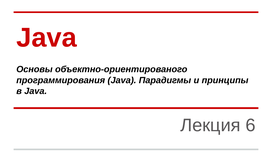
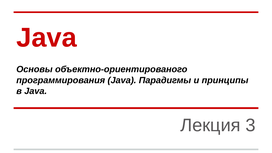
6: 6 -> 3
